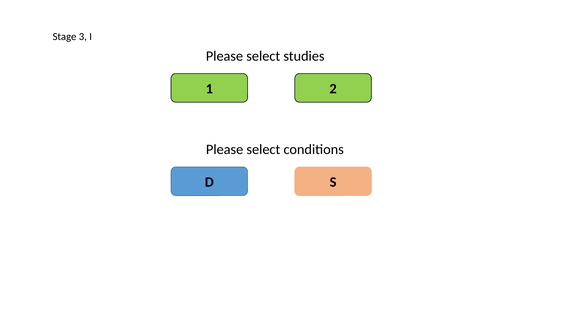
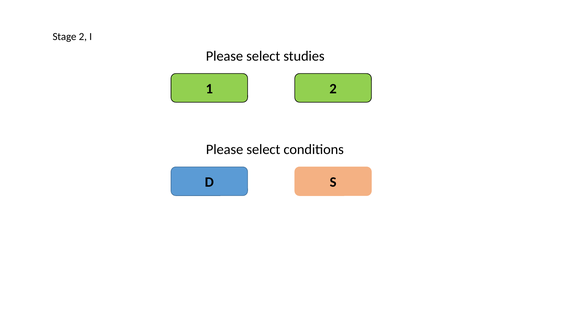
Stage 3: 3 -> 2
